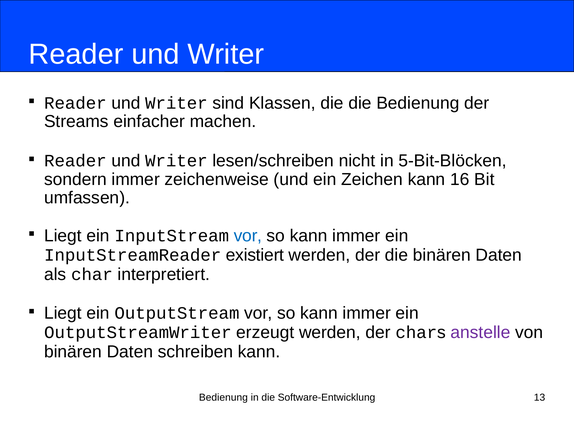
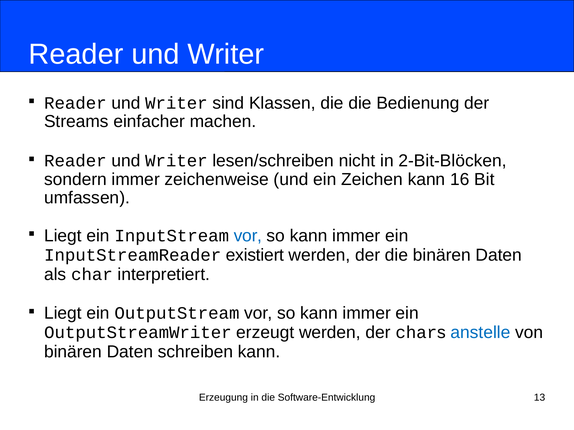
5-Bit-Blöcken: 5-Bit-Blöcken -> 2-Bit-Blöcken
anstelle colour: purple -> blue
Bedienung at (223, 398): Bedienung -> Erzeugung
